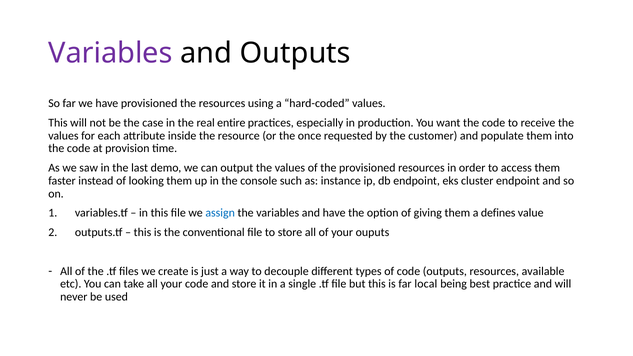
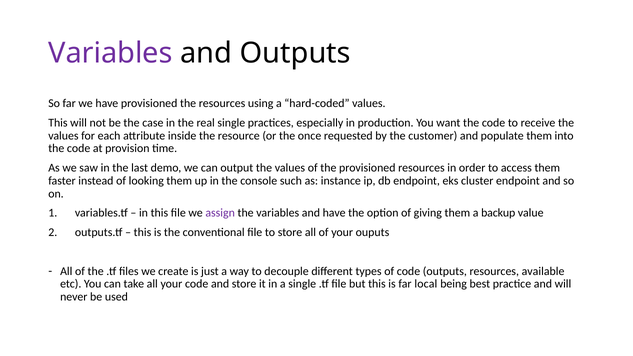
real entire: entire -> single
assign colour: blue -> purple
defines: defines -> backup
